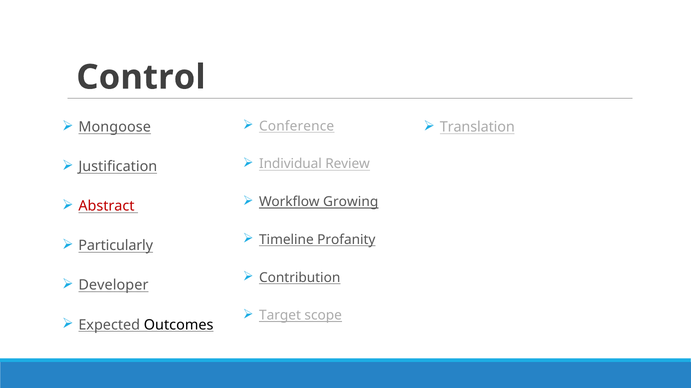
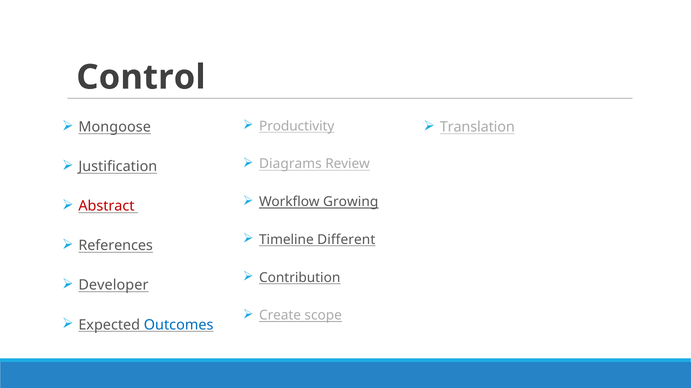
Conference: Conference -> Productivity
Individual: Individual -> Diagrams
Profanity: Profanity -> Different
Particularly: Particularly -> References
Target: Target -> Create
Outcomes colour: black -> blue
